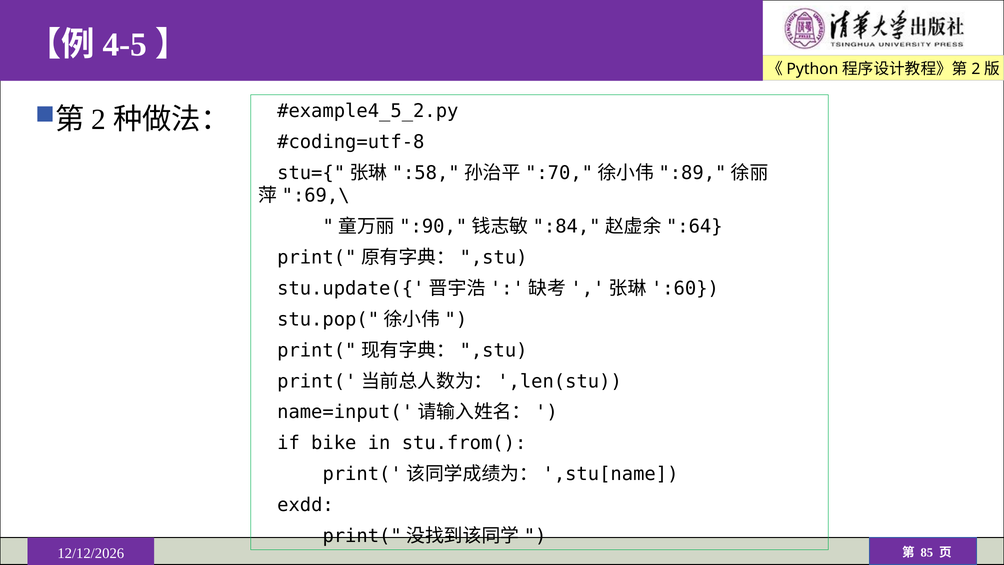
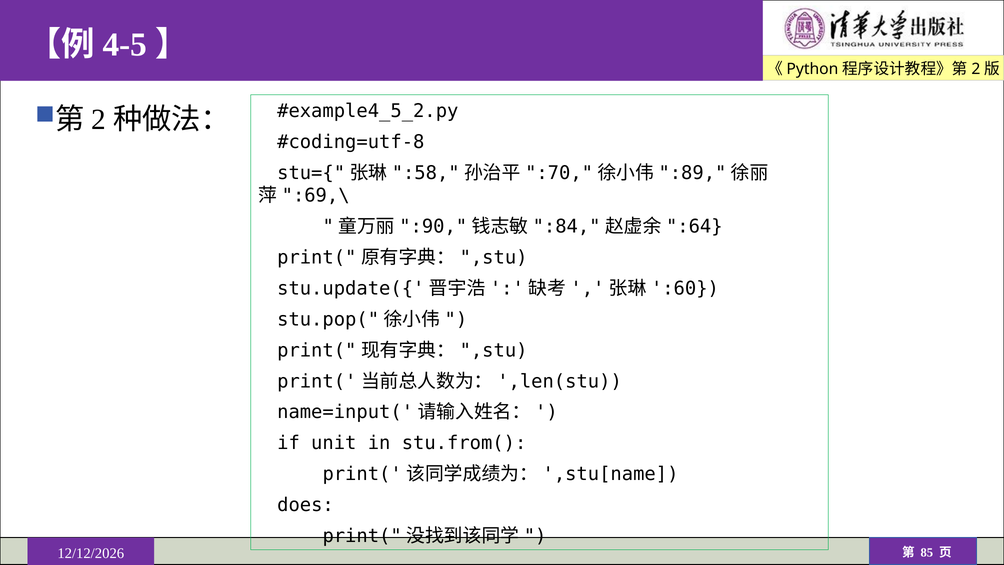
bike: bike -> unit
exdd: exdd -> does
